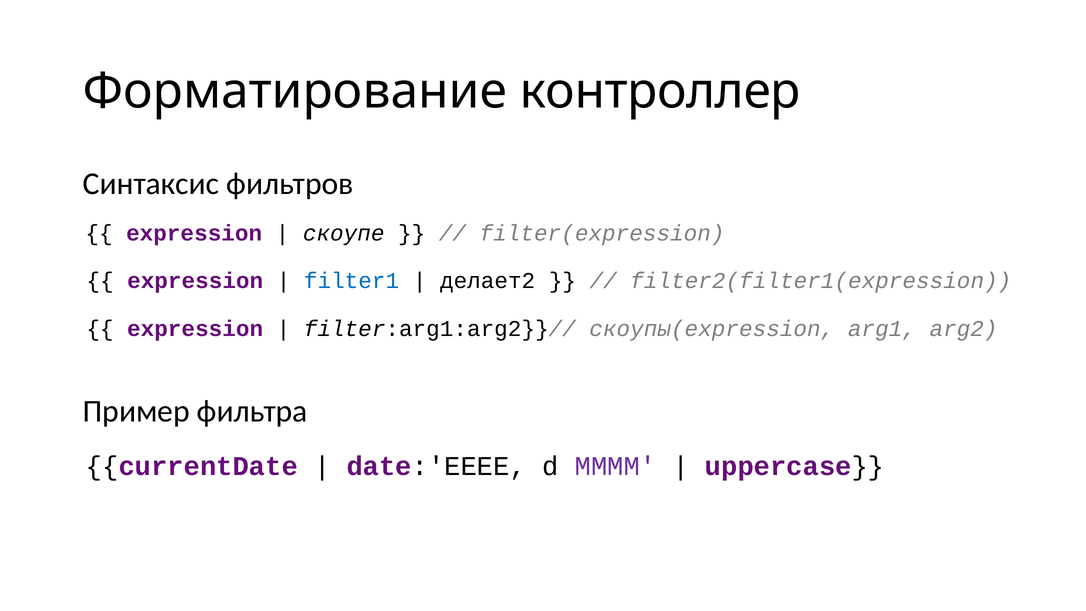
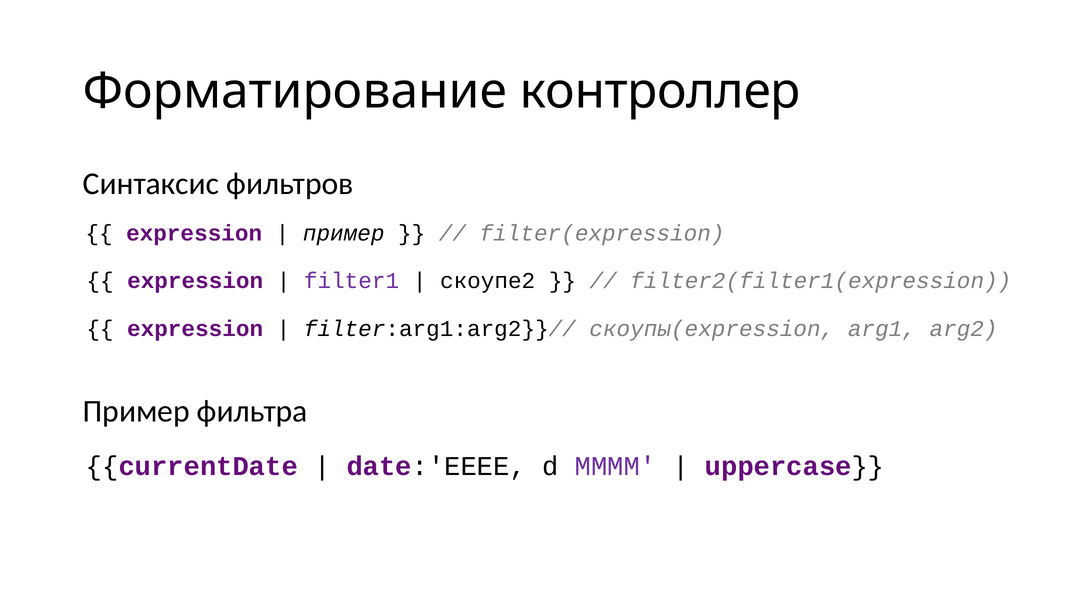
скоупе at (344, 233): скоупе -> пример
filter1 colour: blue -> purple
делает2: делает2 -> скоупе2
